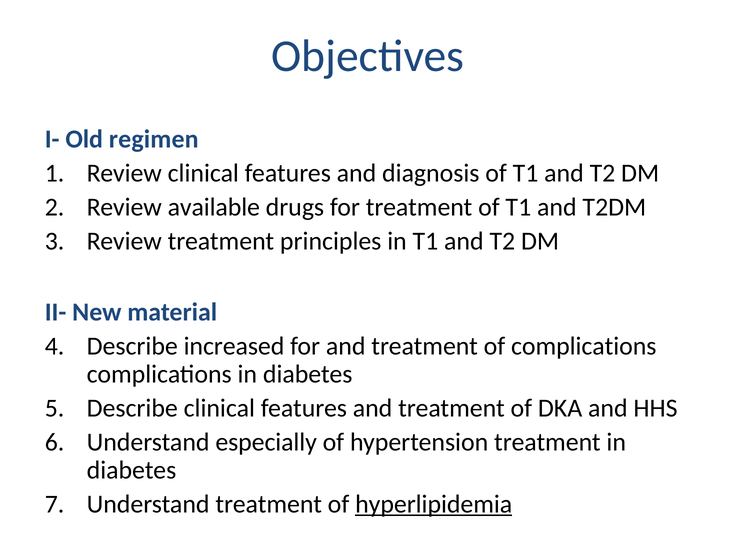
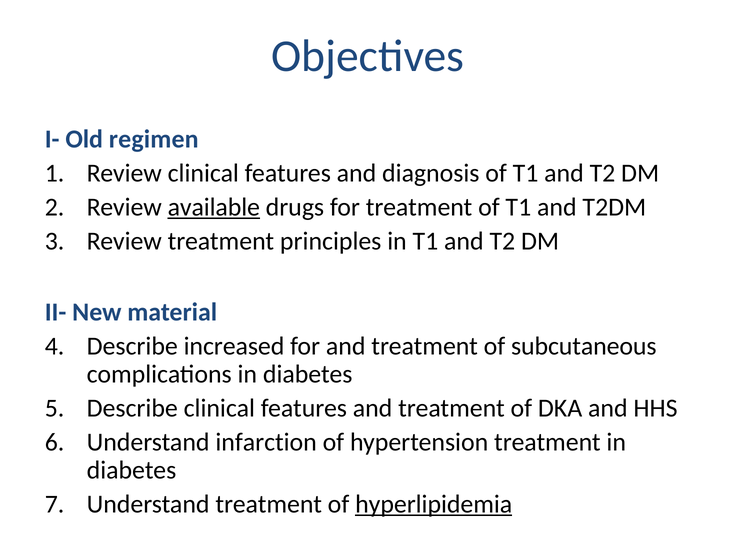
available underline: none -> present
of complications: complications -> subcutaneous
especially: especially -> infarction
